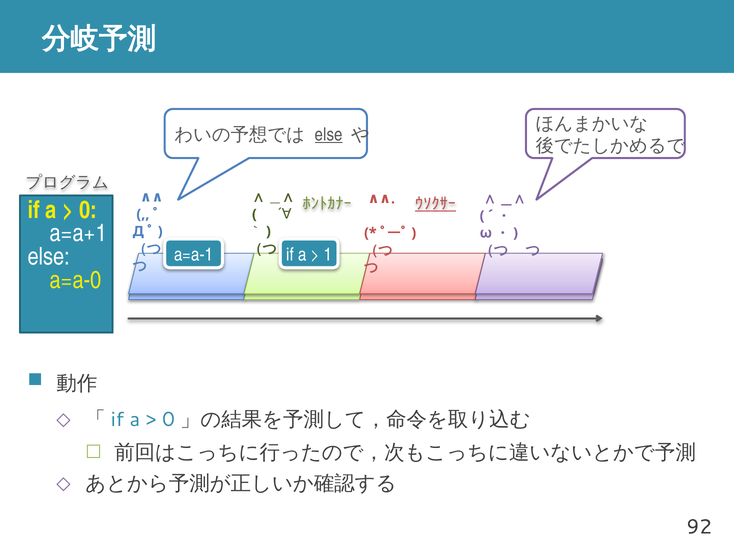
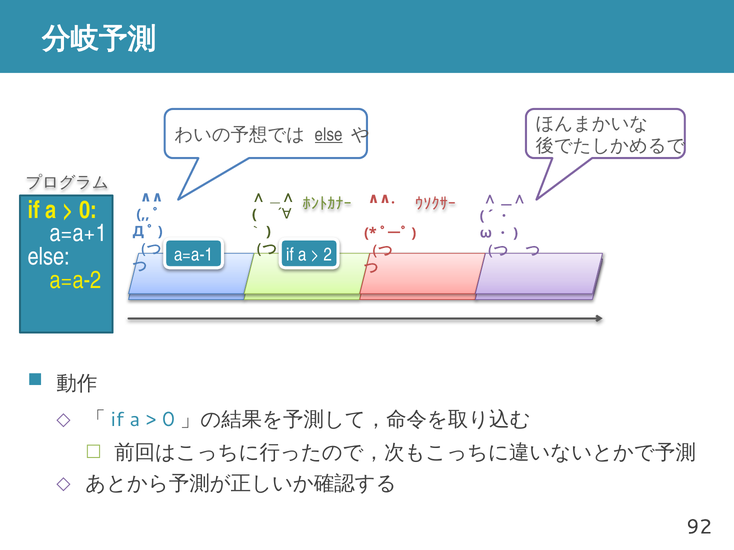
ｳｿｸｻｰ underline: present -> none
1: 1 -> 2
a=a-0: a=a-0 -> a=a-2
